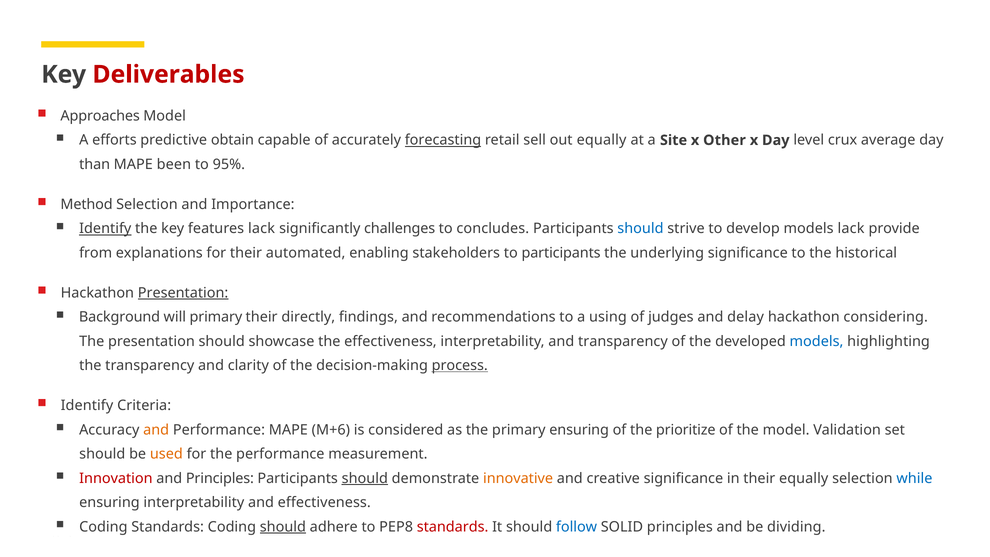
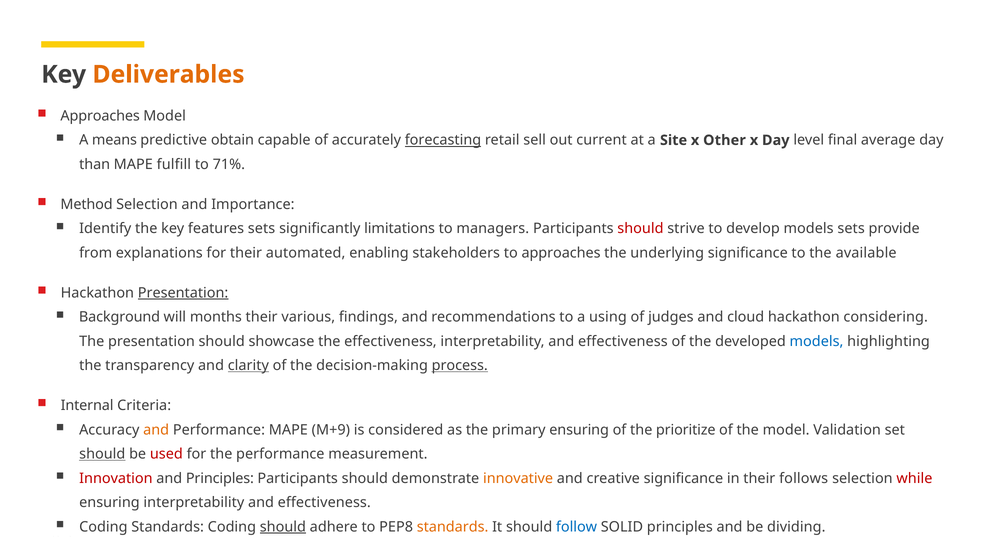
Deliverables colour: red -> orange
efforts: efforts -> means
out equally: equally -> current
crux: crux -> final
been: been -> fulfill
95%: 95% -> 71%
Identify at (105, 229) underline: present -> none
features lack: lack -> sets
challenges: challenges -> limitations
concludes: concludes -> managers
should at (640, 229) colour: blue -> red
models lack: lack -> sets
to participants: participants -> approaches
historical: historical -> available
will primary: primary -> months
directly: directly -> various
delay: delay -> cloud
effectiveness interpretability and transparency: transparency -> effectiveness
clarity underline: none -> present
Identify at (87, 405): Identify -> Internal
M+6: M+6 -> M+9
should at (102, 454) underline: none -> present
used colour: orange -> red
should at (365, 478) underline: present -> none
their equally: equally -> follows
while colour: blue -> red
standards at (453, 527) colour: red -> orange
